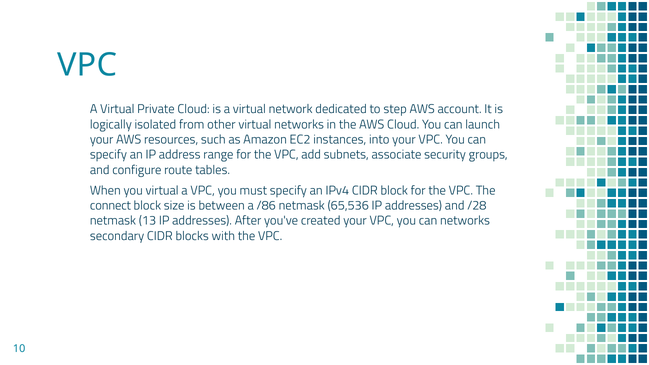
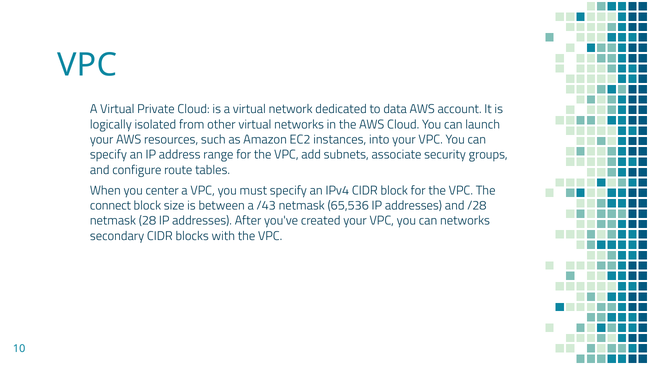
step: step -> data
you virtual: virtual -> center
/86: /86 -> /43
13: 13 -> 28
